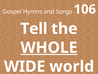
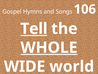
Tell underline: none -> present
